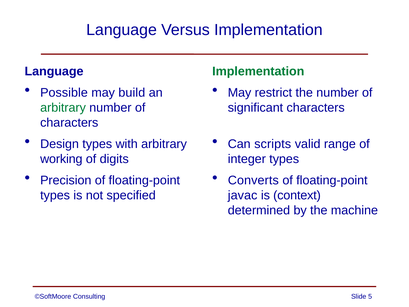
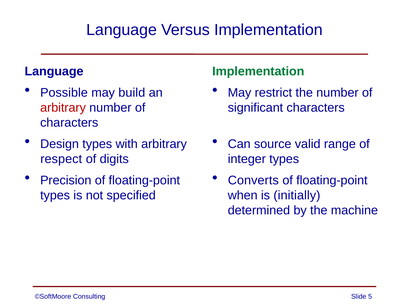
arbitrary at (63, 108) colour: green -> red
scripts: scripts -> source
working: working -> respect
javac: javac -> when
context: context -> initially
